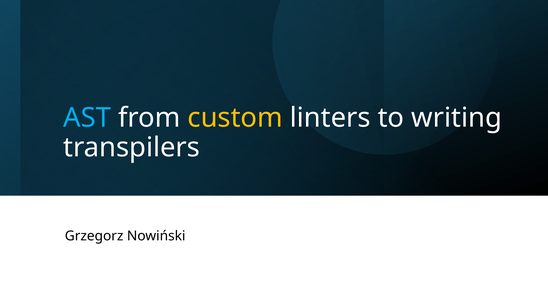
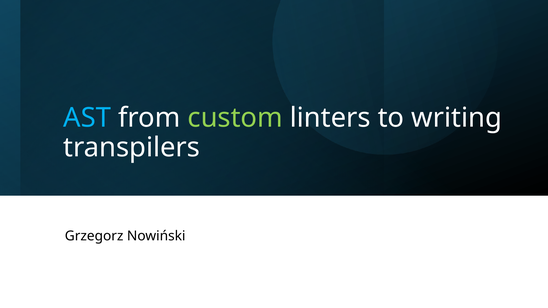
custom colour: yellow -> light green
